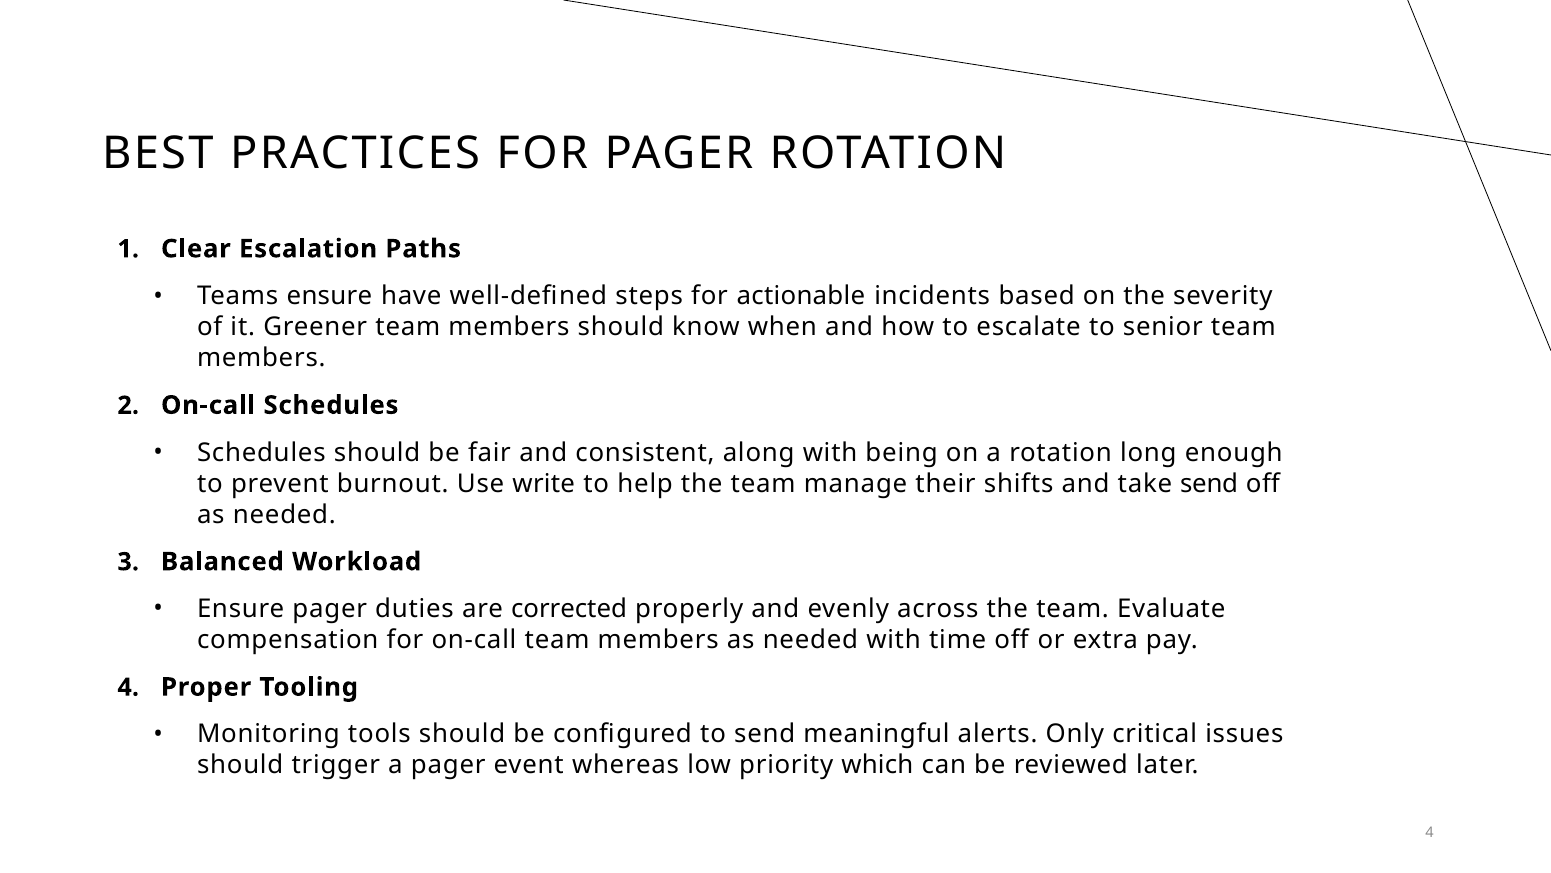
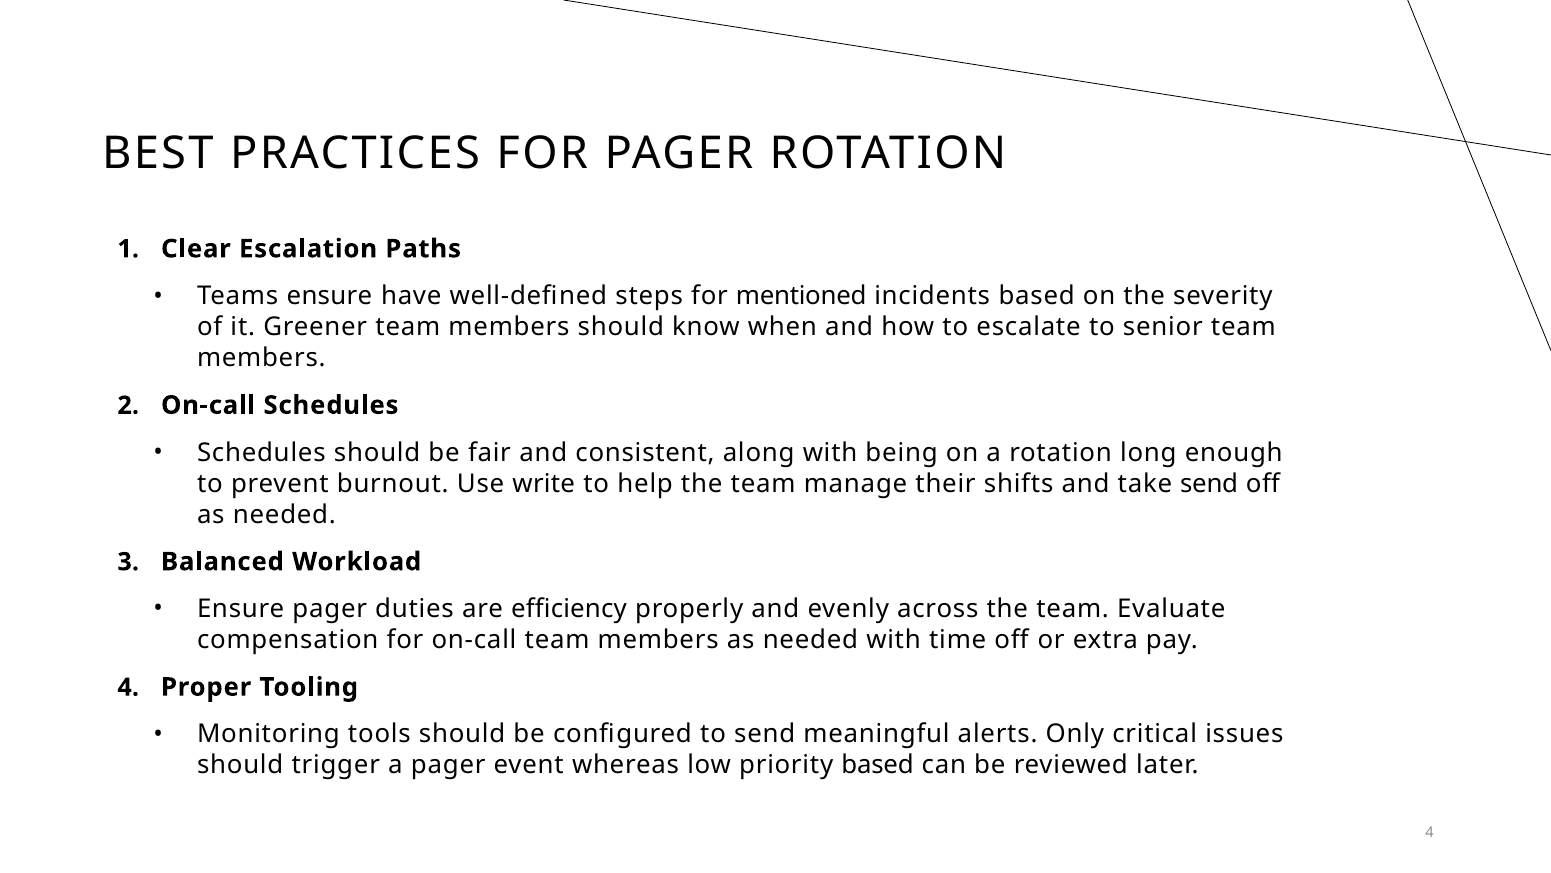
actionable: actionable -> mentioned
corrected: corrected -> efficiency
priority which: which -> based
